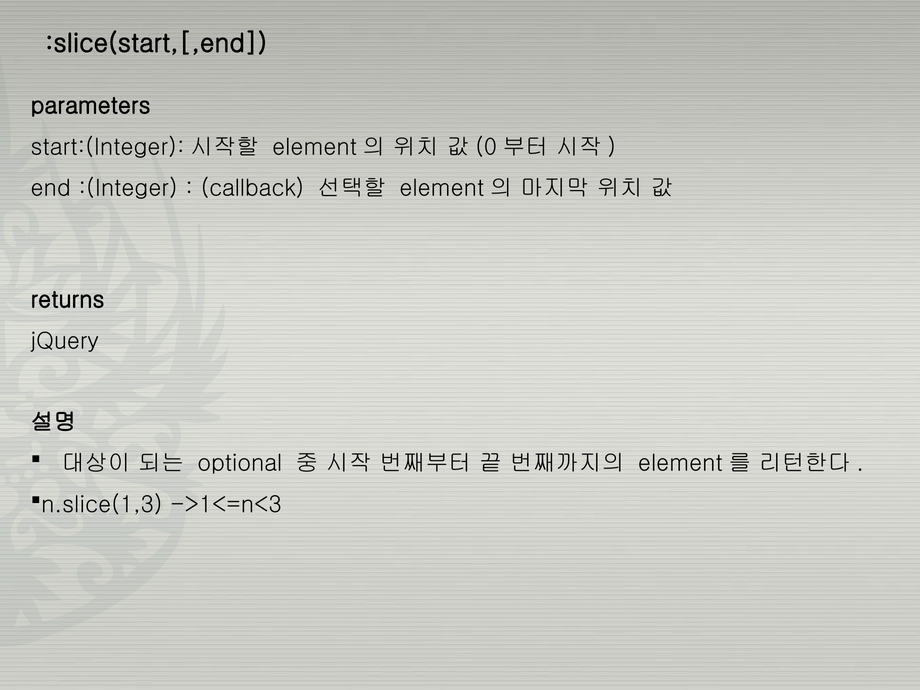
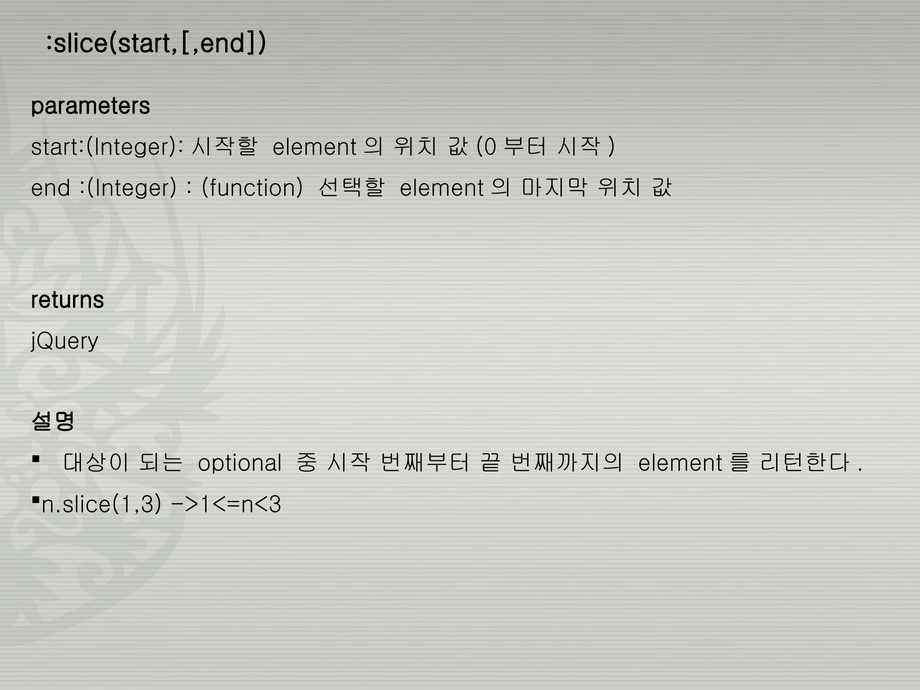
callback: callback -> function
